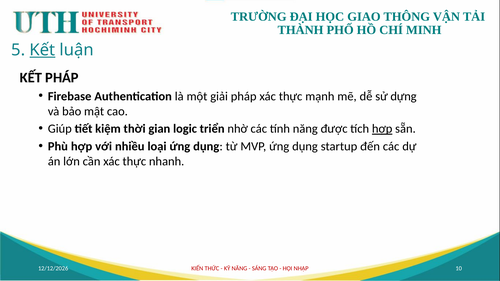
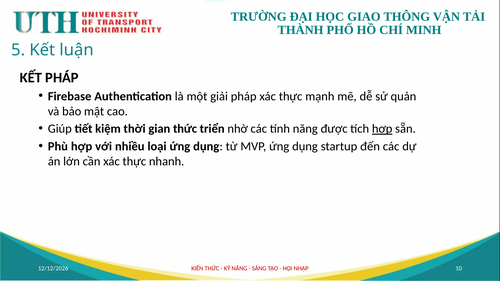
Kết at (42, 50) underline: present -> none
dựng: dựng -> quản
gian logic: logic -> thức
